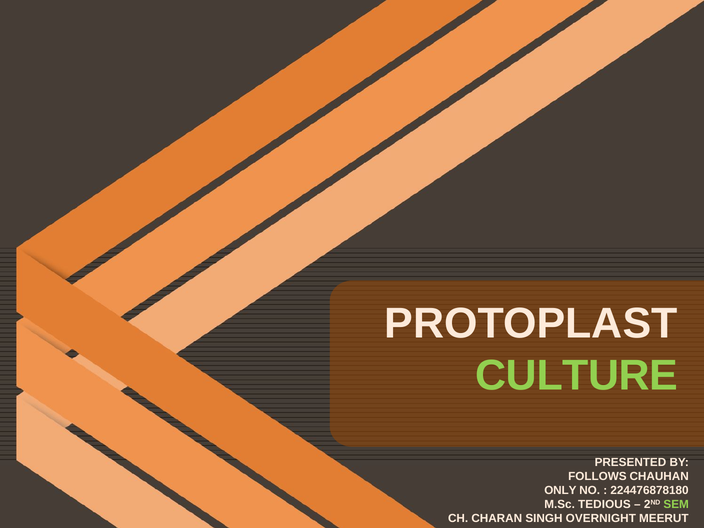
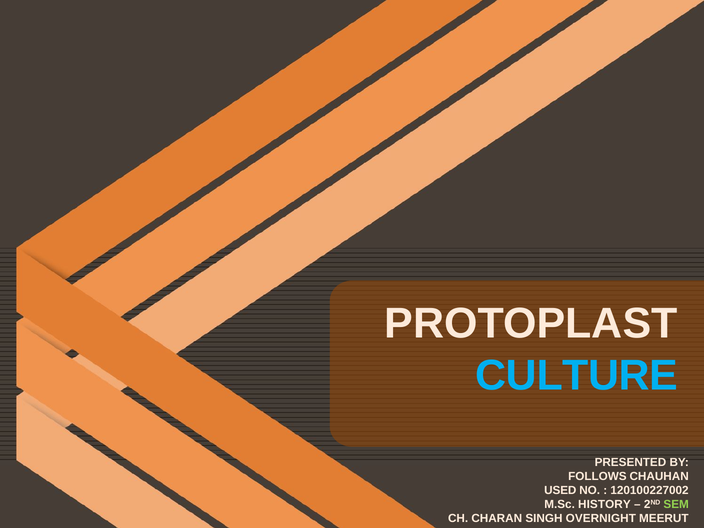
CULTURE colour: light green -> light blue
ONLY: ONLY -> USED
224476878180: 224476878180 -> 120100227002
TEDIOUS: TEDIOUS -> HISTORY
